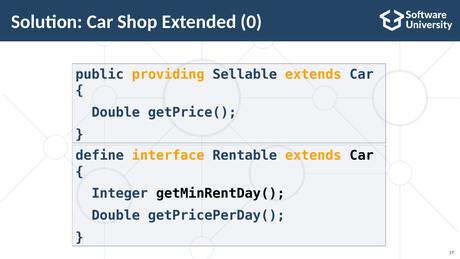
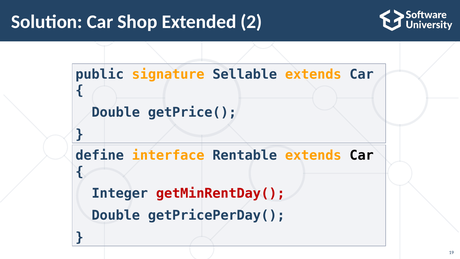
0: 0 -> 2
providing: providing -> signature
getMinRentDay( colour: black -> red
